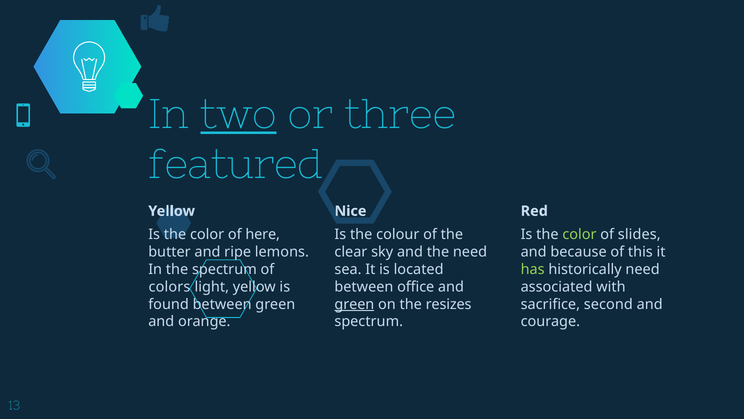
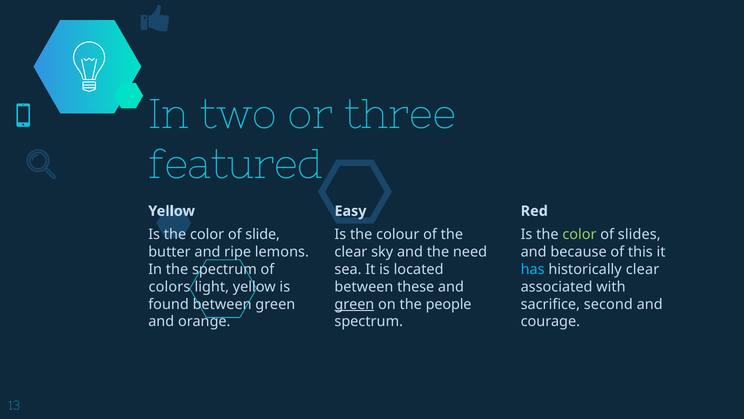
two underline: present -> none
Nice: Nice -> Easy
here: here -> slide
has colour: light green -> light blue
historically need: need -> clear
office: office -> these
resizes: resizes -> people
